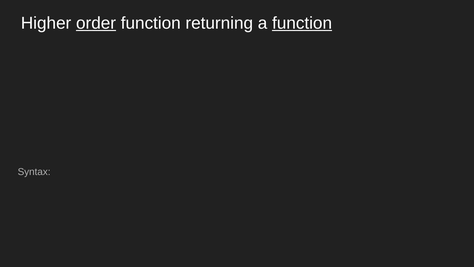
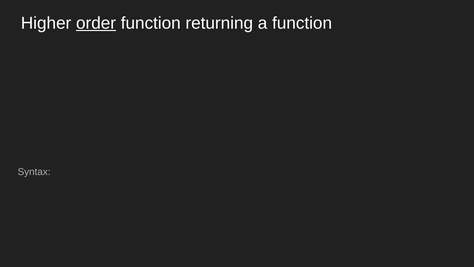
function at (302, 23) underline: present -> none
